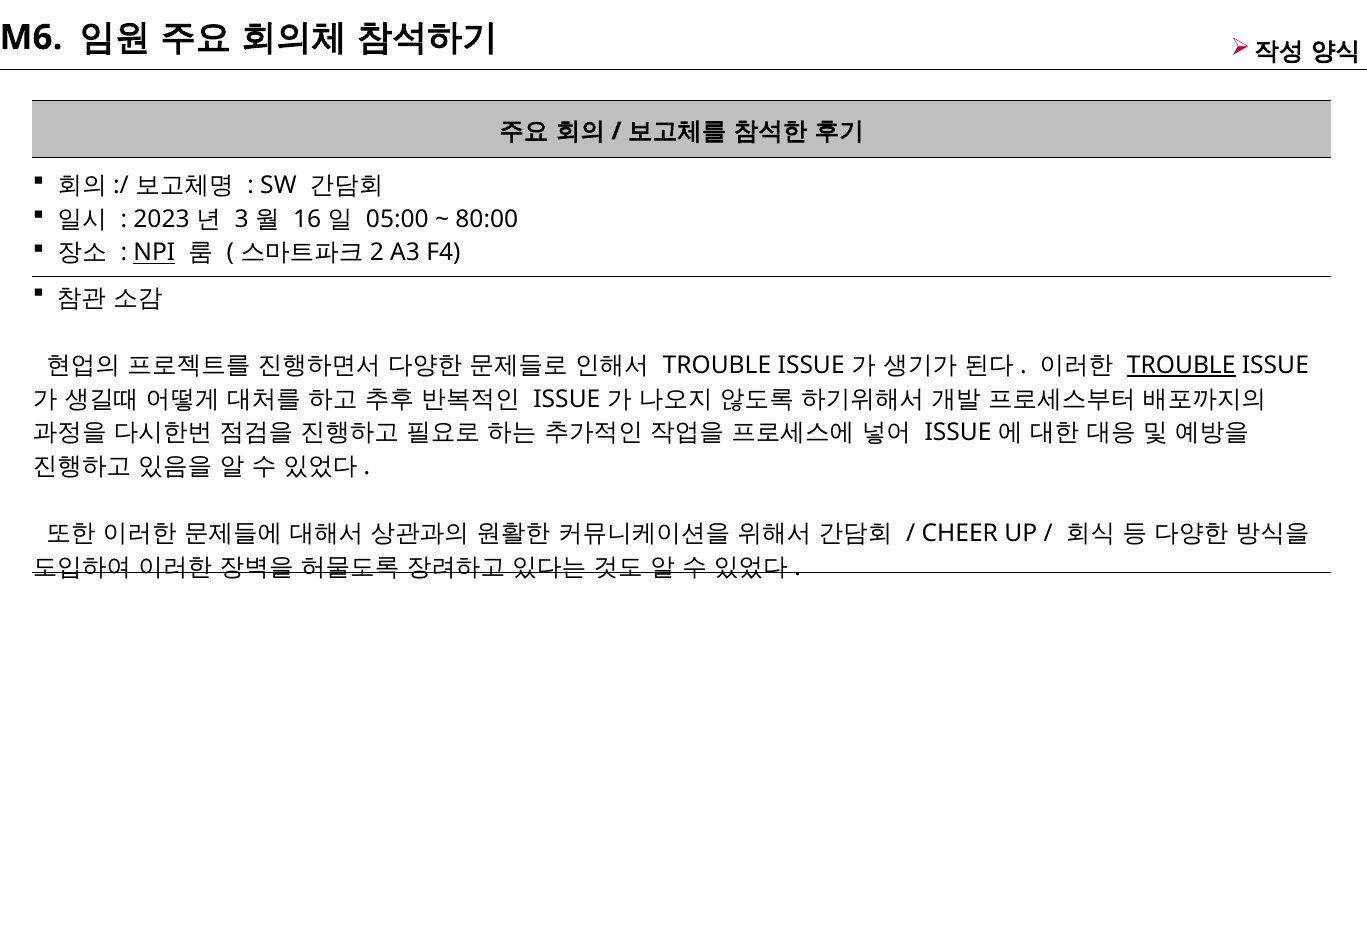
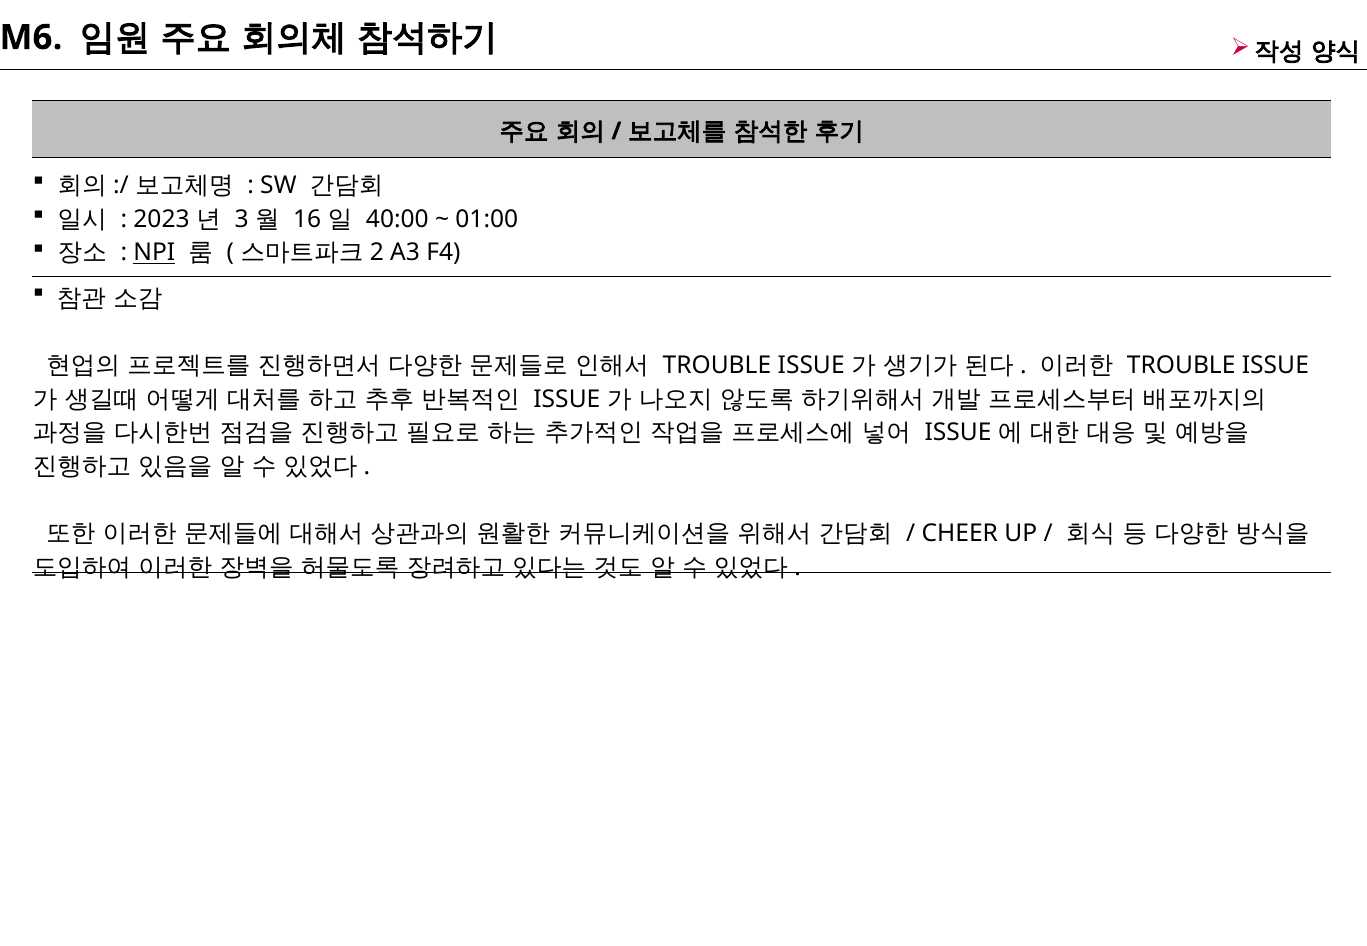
05:00: 05:00 -> 40:00
80:00: 80:00 -> 01:00
TROUBLE at (1181, 366) underline: present -> none
